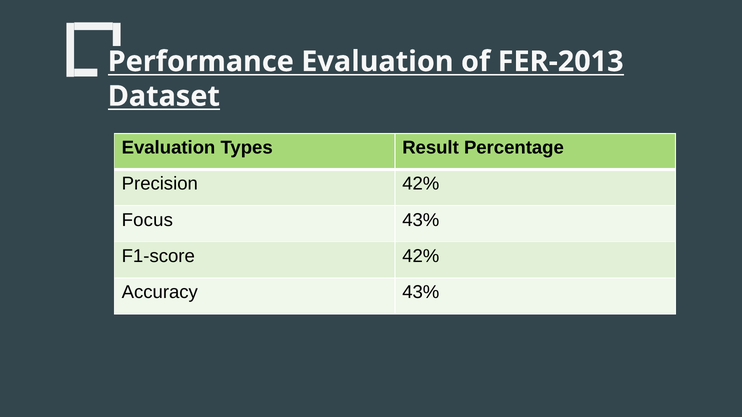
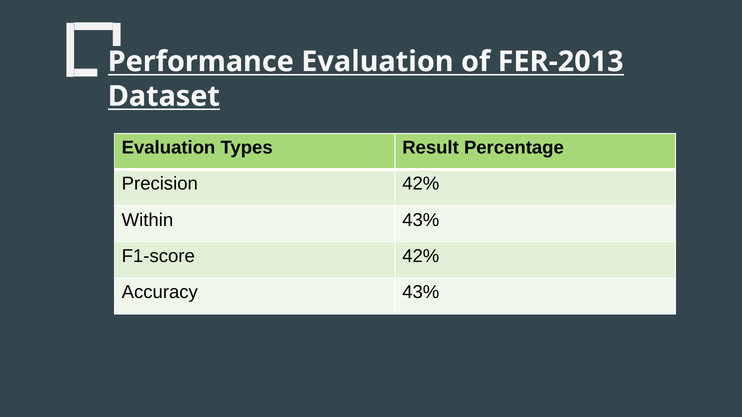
Focus: Focus -> Within
